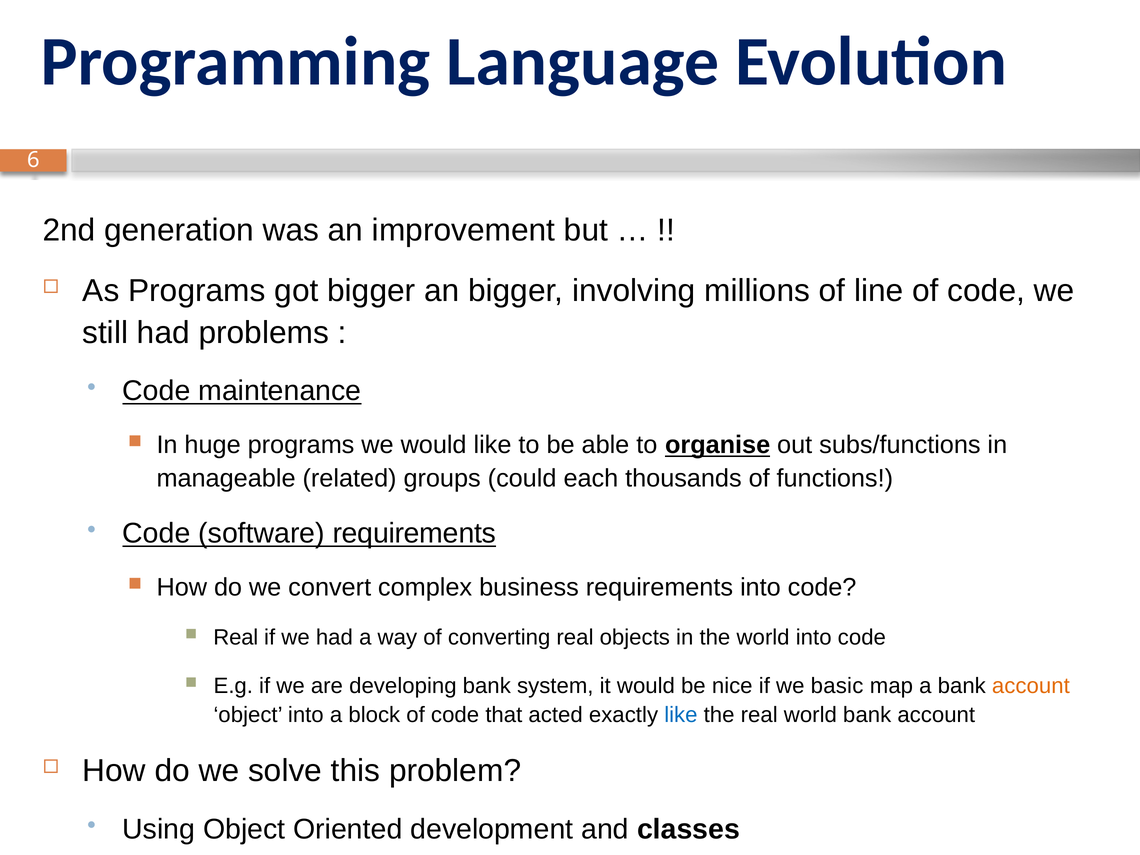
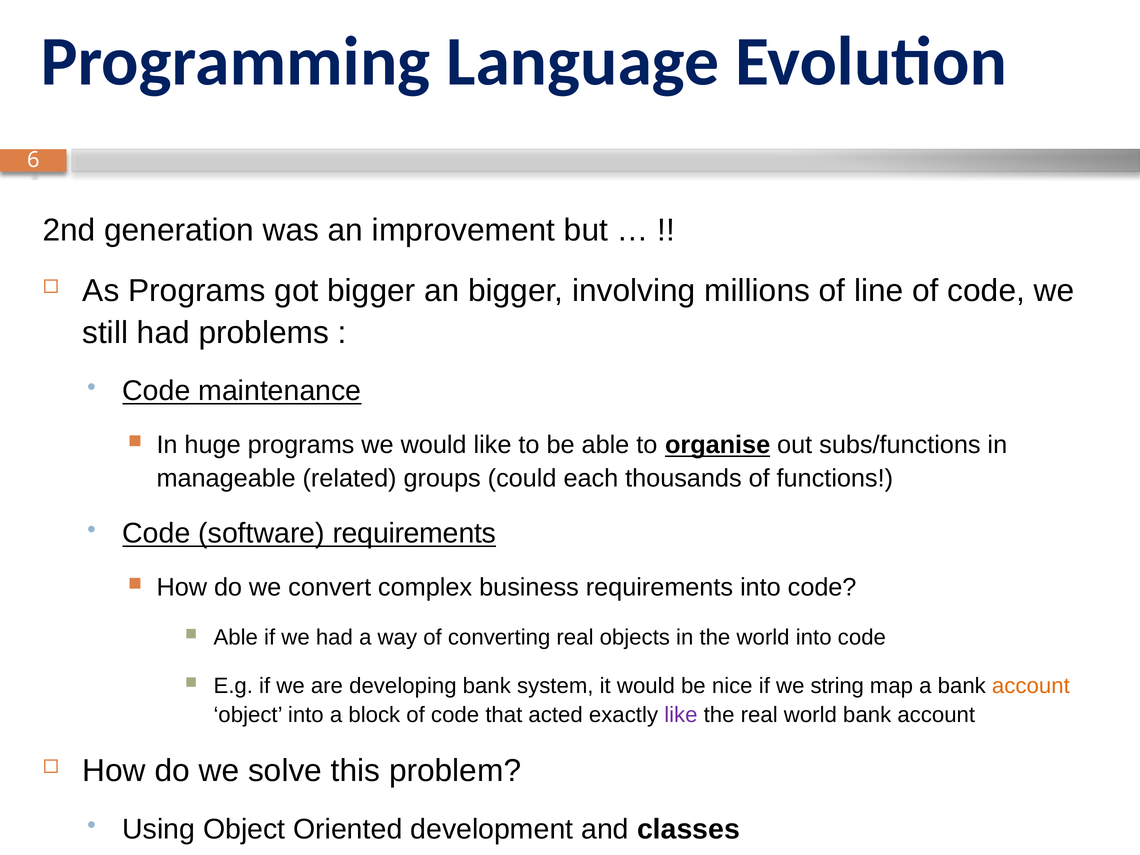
Real at (236, 638): Real -> Able
basic: basic -> string
like at (681, 715) colour: blue -> purple
